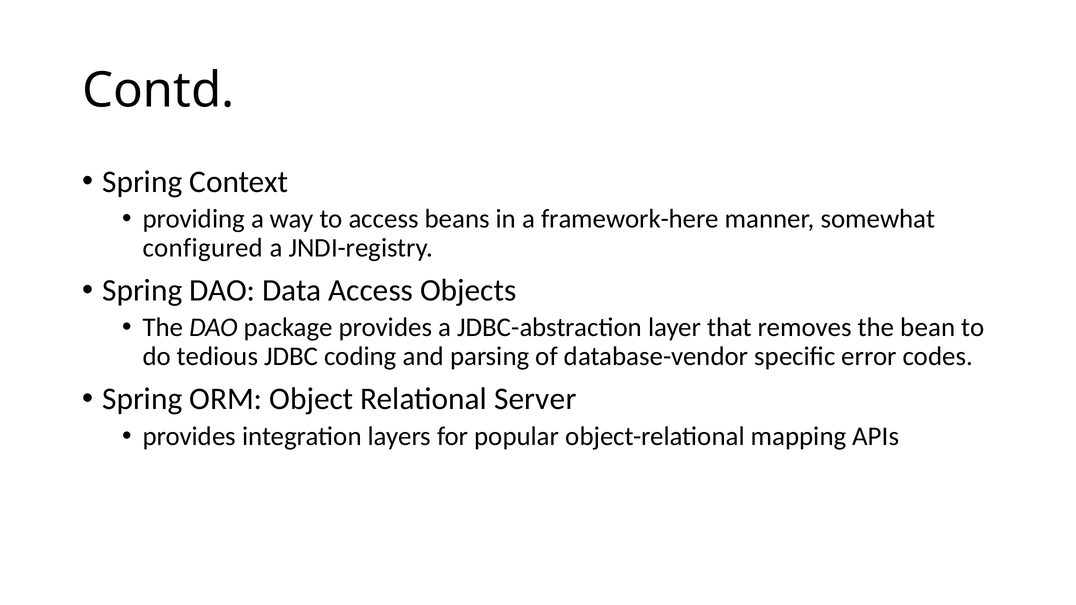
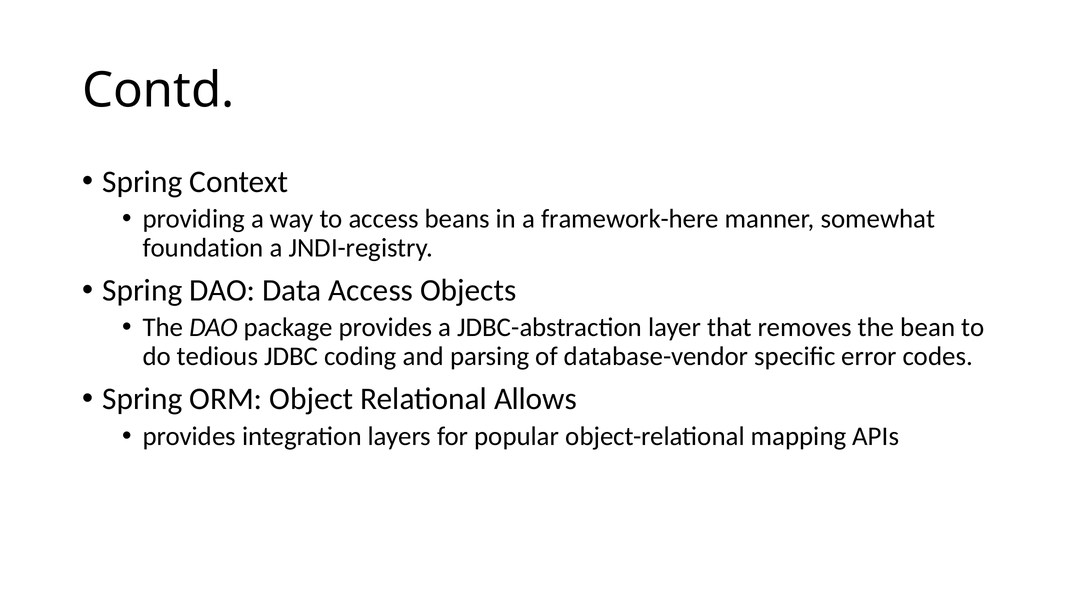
configured: configured -> foundation
Server: Server -> Allows
